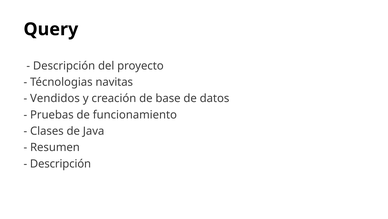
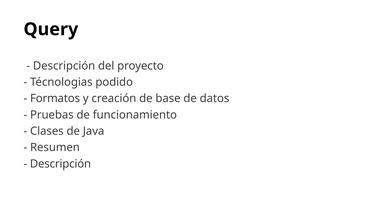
navitas: navitas -> podido
Vendidos: Vendidos -> Formatos
